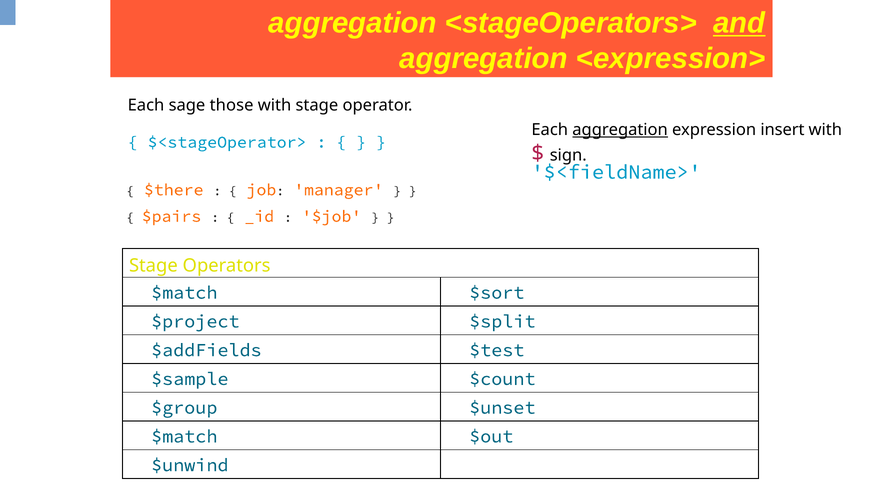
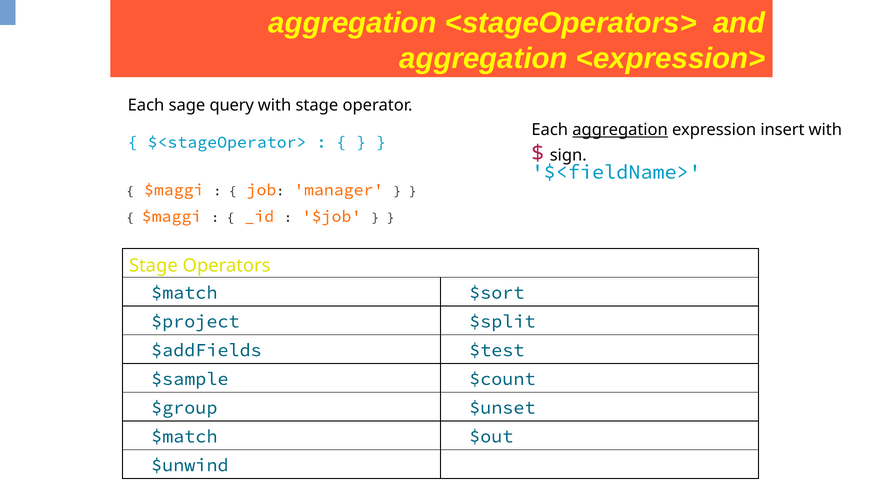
and underline: present -> none
those: those -> query
$there at (174, 190): $there -> $maggi
$pairs at (172, 216): $pairs -> $maggi
